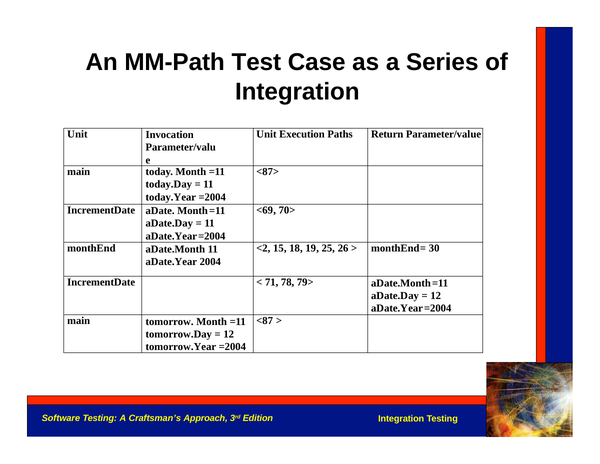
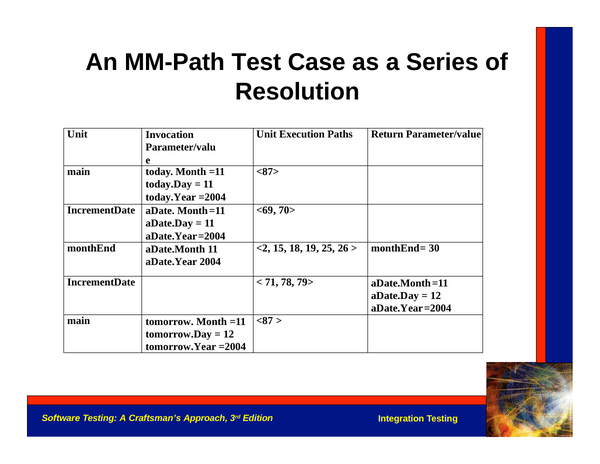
Integration at (297, 92): Integration -> Resolution
